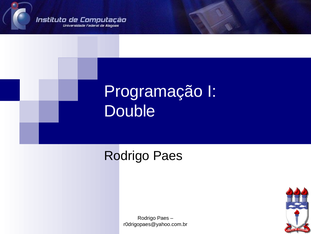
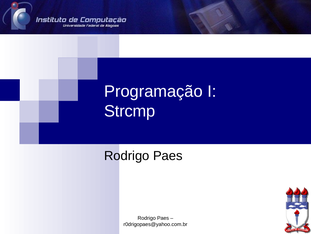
Double: Double -> Strcmp
